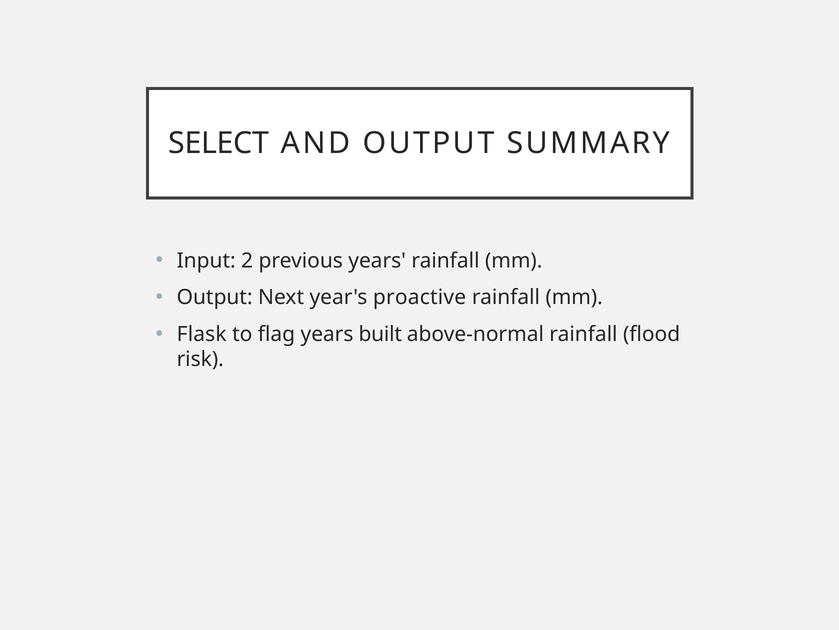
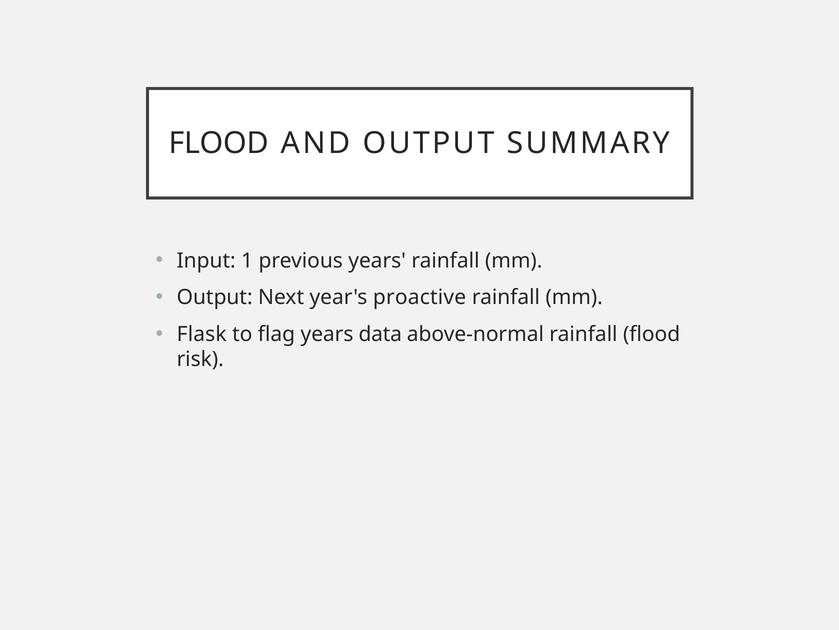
SELECT at (219, 143): SELECT -> FLOOD
2: 2 -> 1
built: built -> data
